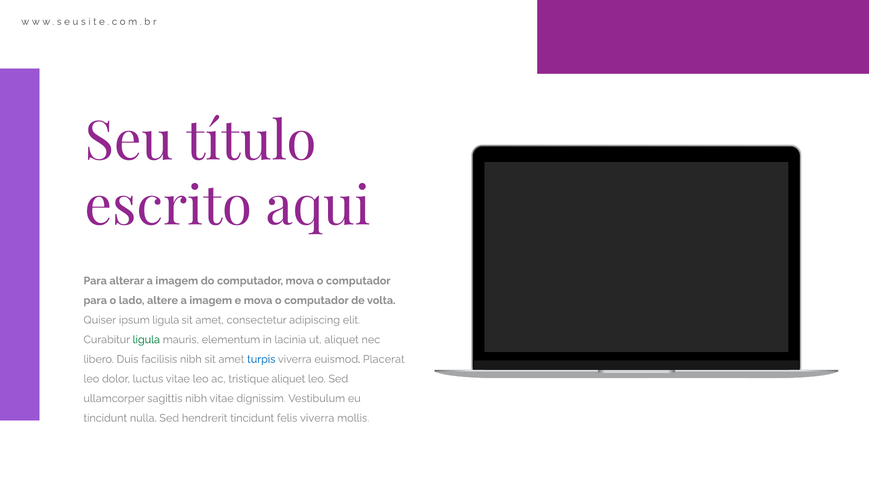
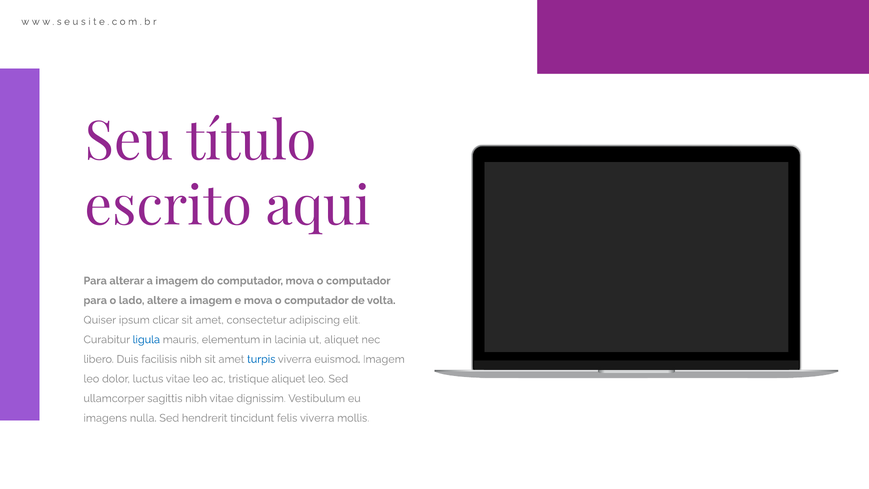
ipsum ligula: ligula -> clicar
ligula at (146, 339) colour: green -> blue
euismod Placerat: Placerat -> Imagem
tincidunt at (105, 418): tincidunt -> imagens
